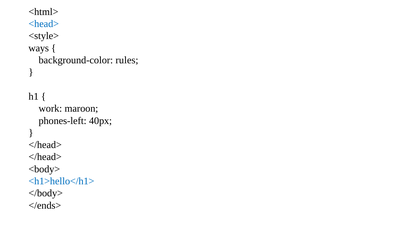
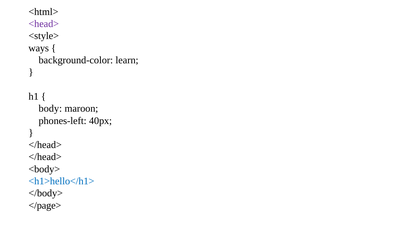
<head> colour: blue -> purple
rules: rules -> learn
work: work -> body
</ends>: </ends> -> </page>
